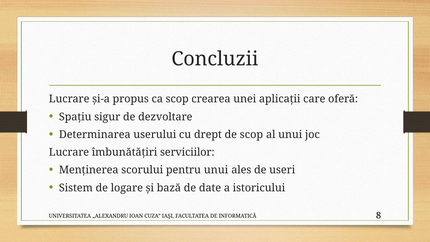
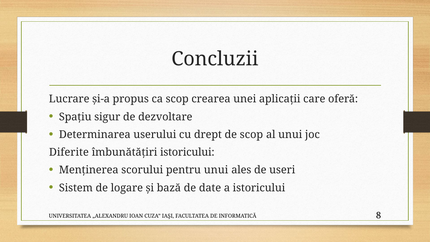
Lucrare at (69, 152): Lucrare -> Diferite
îmbunătățiri serviciilor: serviciilor -> istoricului
